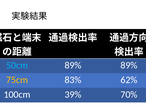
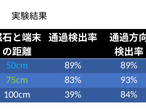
75cm colour: yellow -> light green
62%: 62% -> 93%
70%: 70% -> 84%
